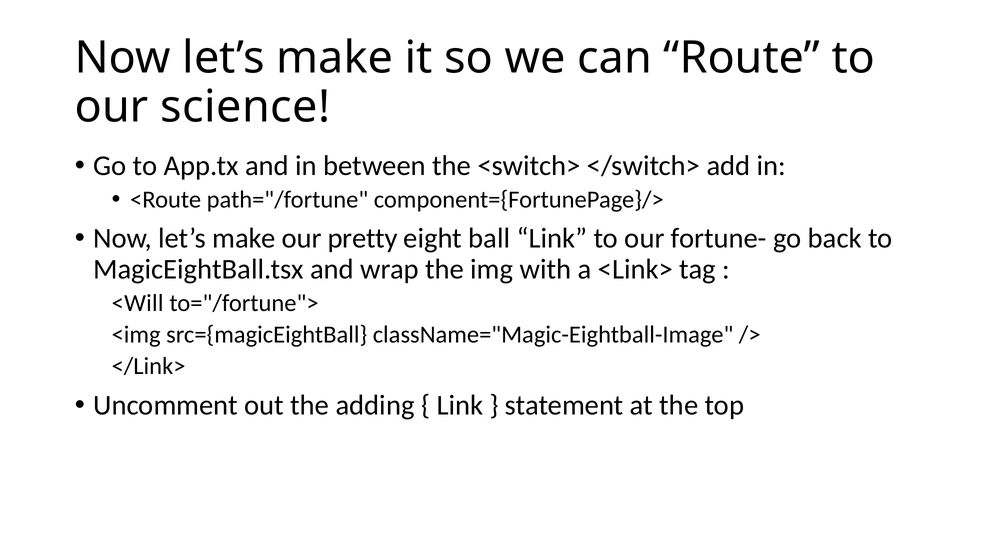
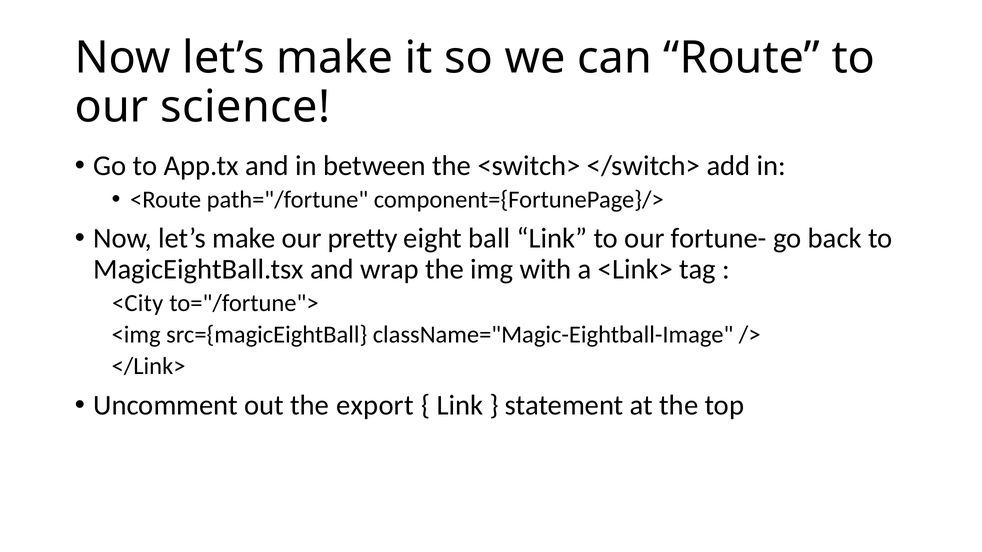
<Will: <Will -> <City
adding: adding -> export
